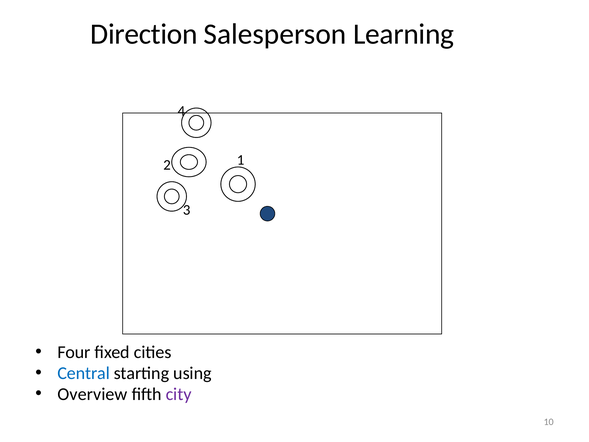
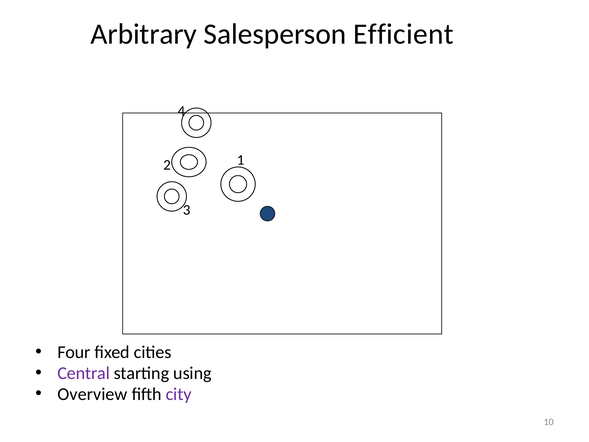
Direction: Direction -> Arbitrary
Learning: Learning -> Efficient
Central colour: blue -> purple
